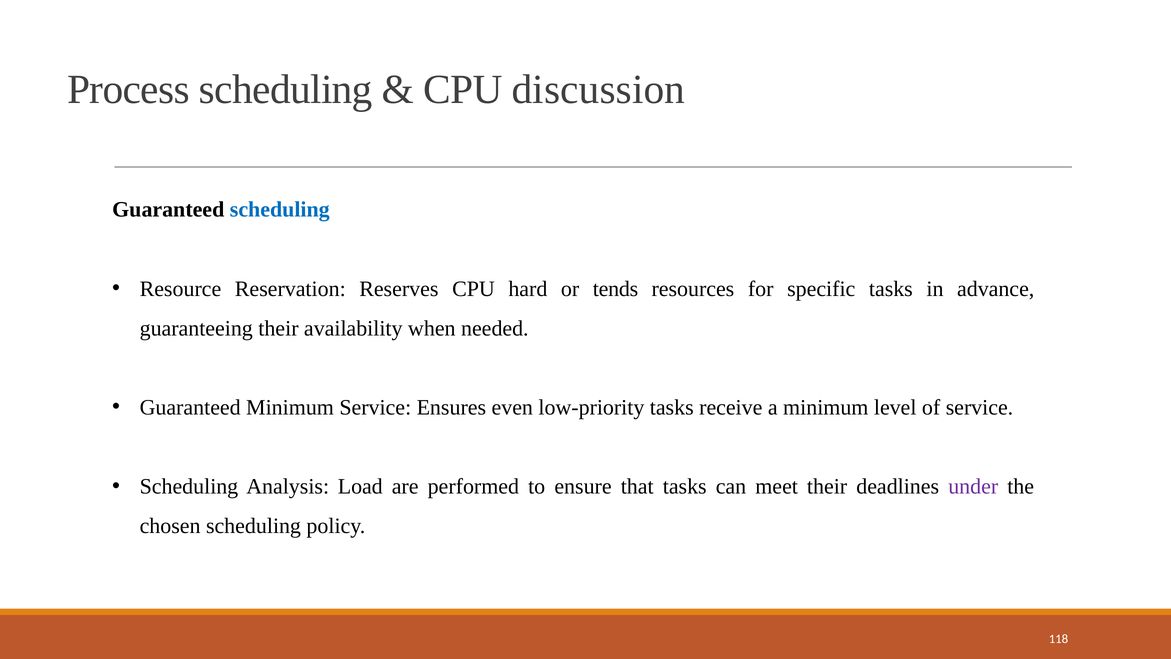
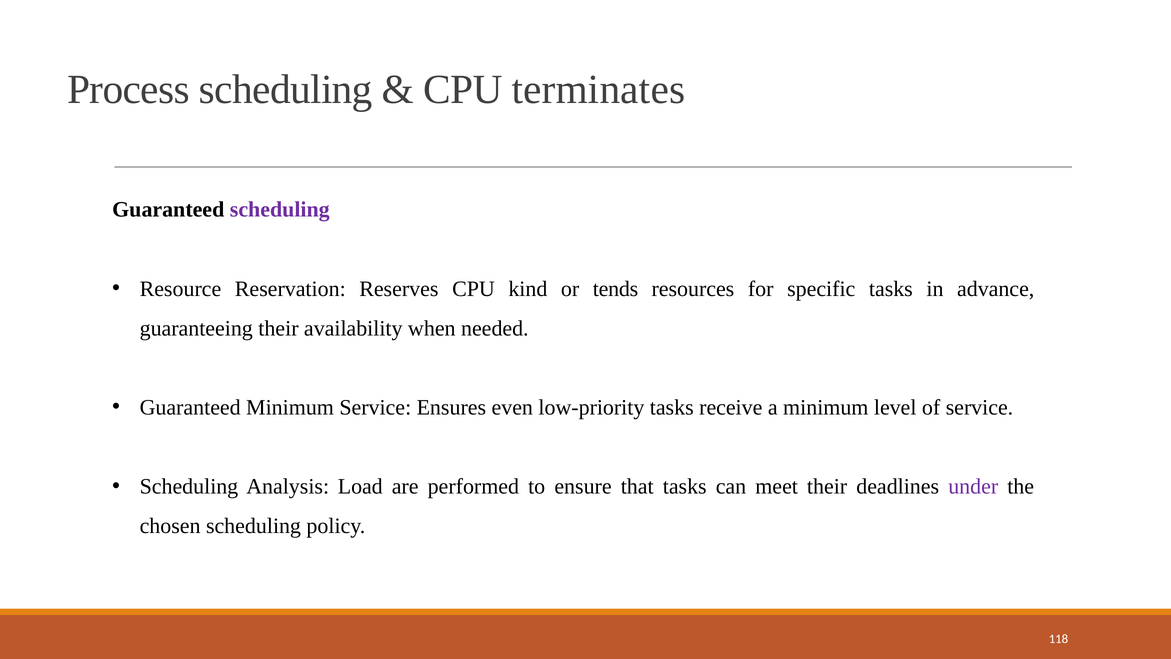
discussion: discussion -> terminates
scheduling at (280, 210) colour: blue -> purple
hard: hard -> kind
